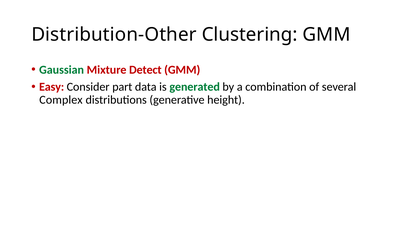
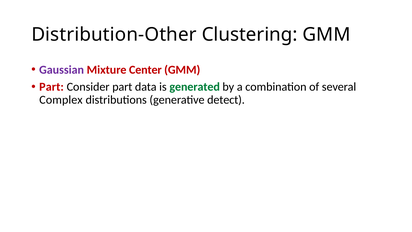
Gaussian colour: green -> purple
Detect: Detect -> Center
Easy at (52, 87): Easy -> Part
height: height -> detect
